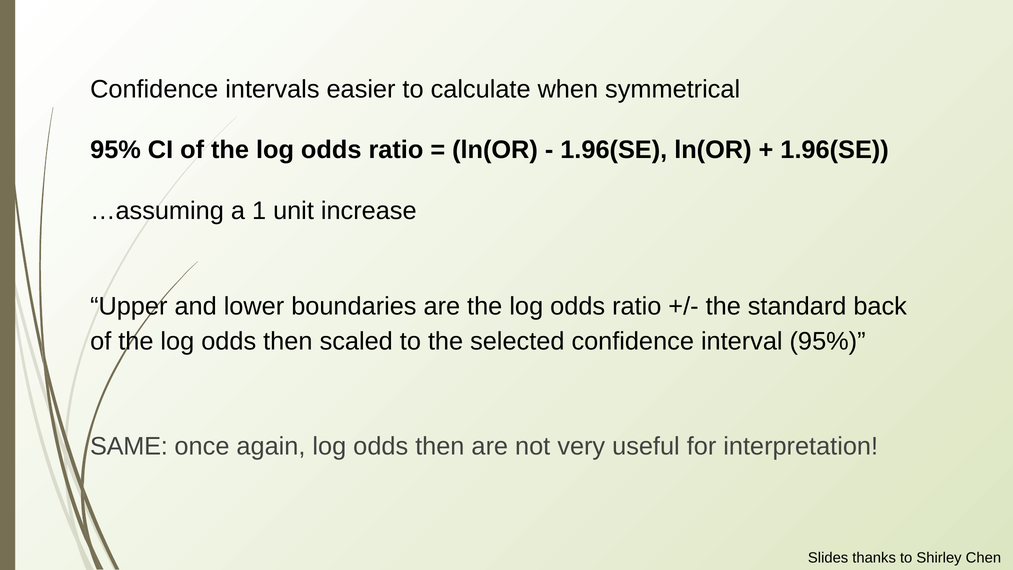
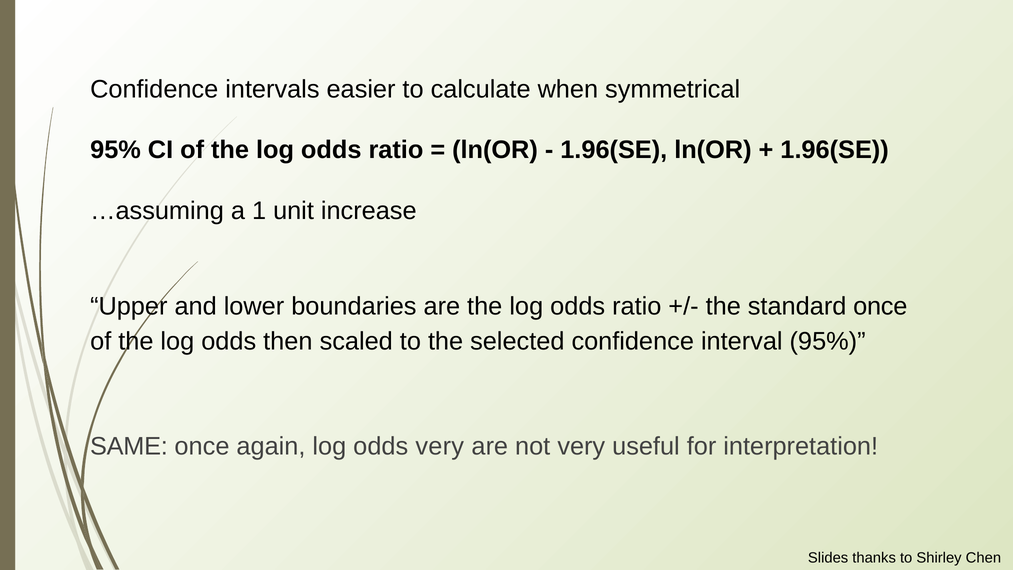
standard back: back -> once
again log odds then: then -> very
